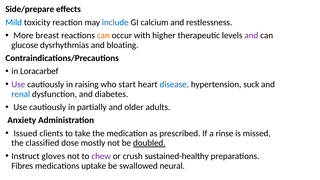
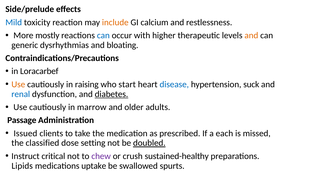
Side/prepare: Side/prepare -> Side/prelude
include colour: blue -> orange
breast: breast -> mostly
can at (103, 35) colour: orange -> blue
and at (251, 35) colour: purple -> orange
glucose: glucose -> generic
Use at (18, 84) colour: purple -> orange
diabetes underline: none -> present
partially: partially -> marrow
Anxiety: Anxiety -> Passage
rinse: rinse -> each
mostly: mostly -> setting
gloves: gloves -> critical
Fibres: Fibres -> Lipids
neural: neural -> spurts
